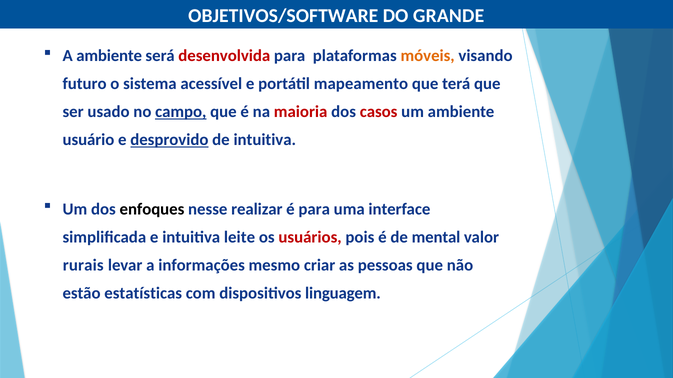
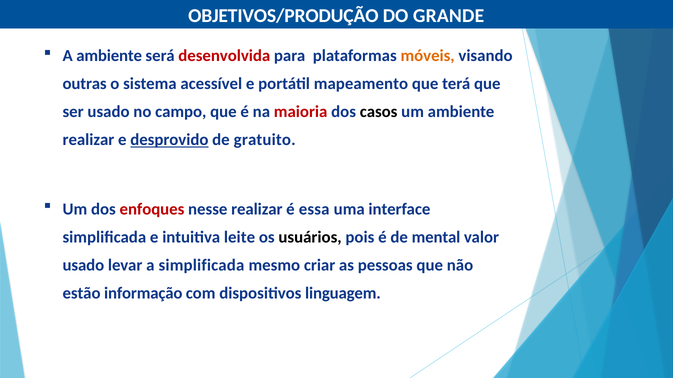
OBJETIVOS/SOFTWARE: OBJETIVOS/SOFTWARE -> OBJETIVOS/PRODUÇÃO
futuro: futuro -> outras
campo underline: present -> none
casos colour: red -> black
usuário at (88, 140): usuário -> realizar
de intuitiva: intuitiva -> gratuito
enfoques colour: black -> red
é para: para -> essa
usuários colour: red -> black
rurais at (83, 266): rurais -> usado
a informações: informações -> simplificada
estatísticas: estatísticas -> informação
